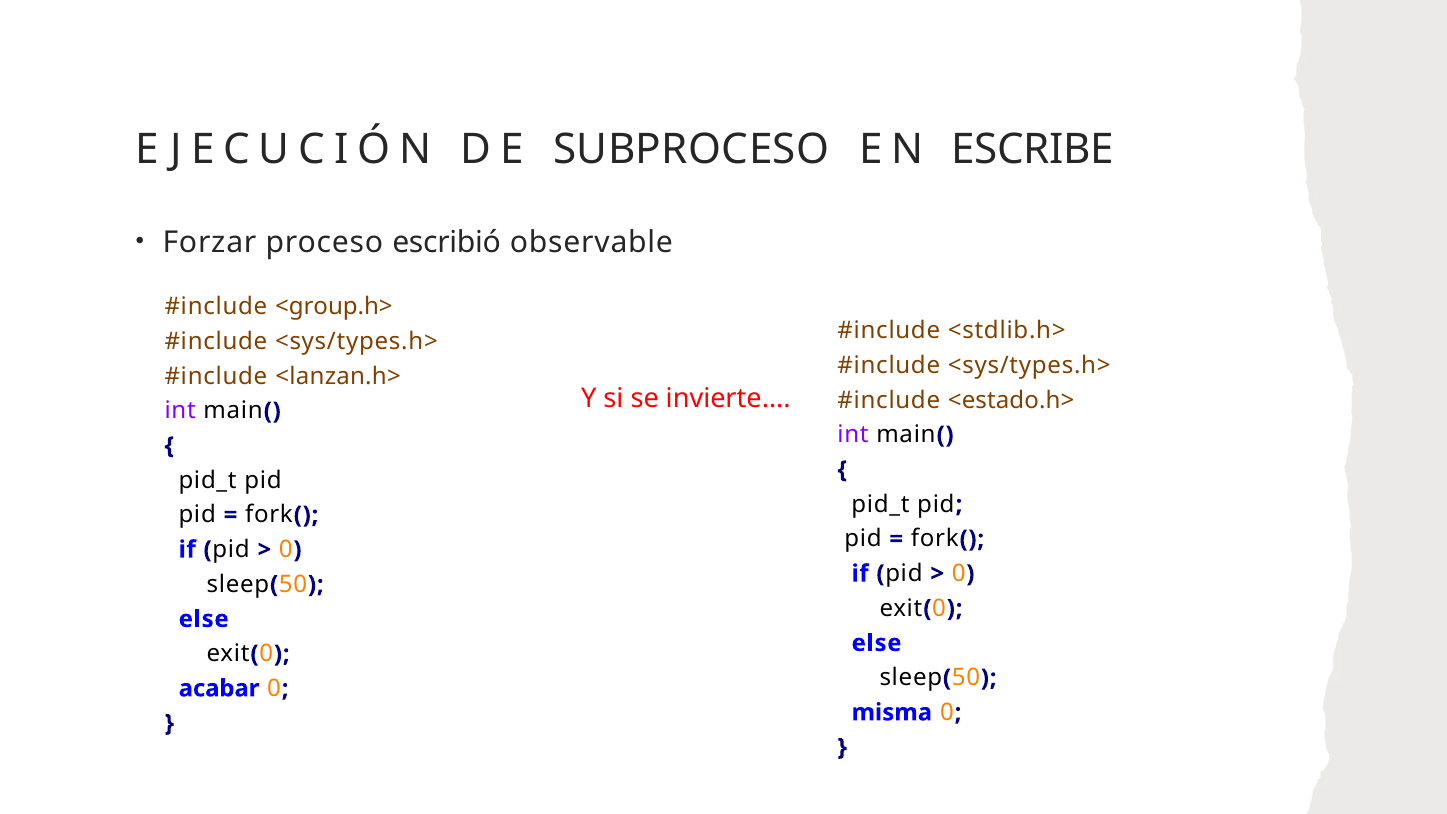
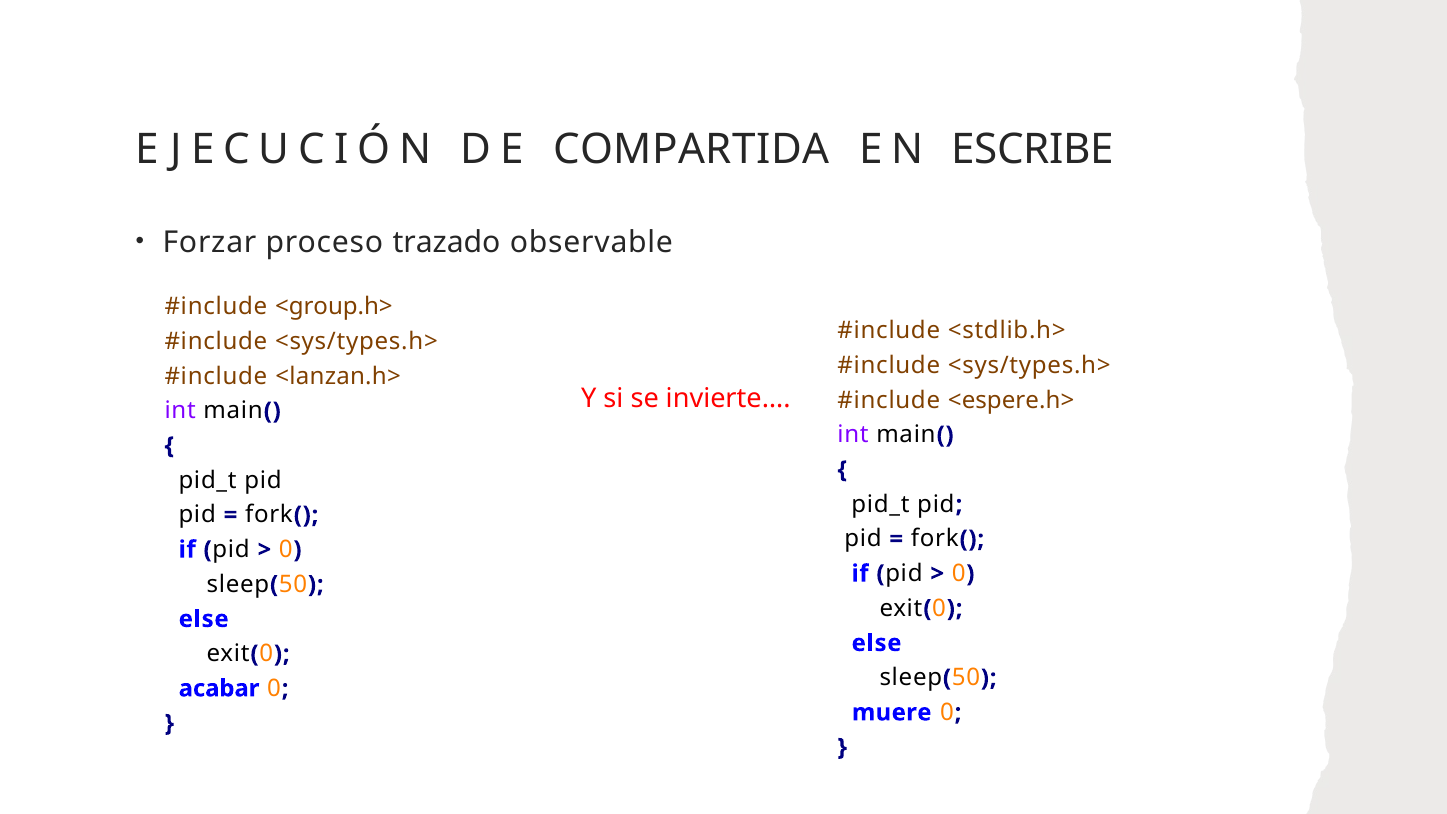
SUBPROCESO: SUBPROCESO -> COMPARTIDA
escribió: escribió -> trazado
<estado.h>: <estado.h> -> <espere.h>
misma: misma -> muere
